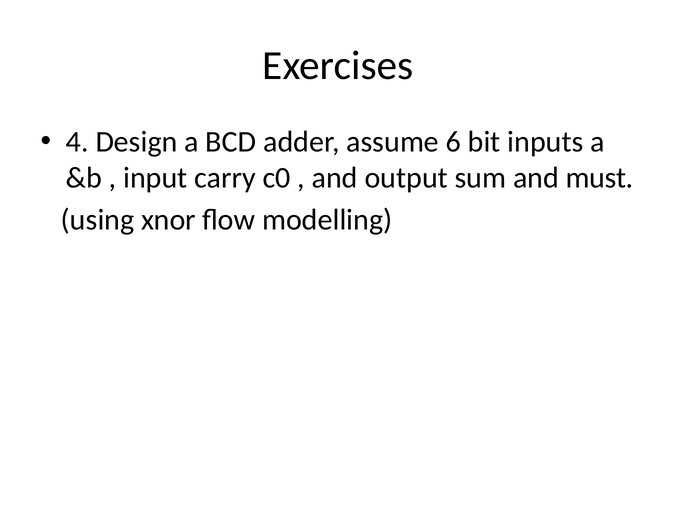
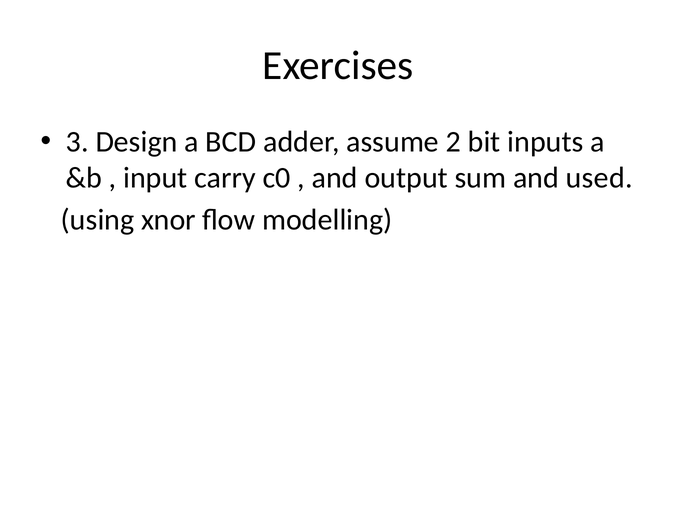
4: 4 -> 3
6: 6 -> 2
must: must -> used
